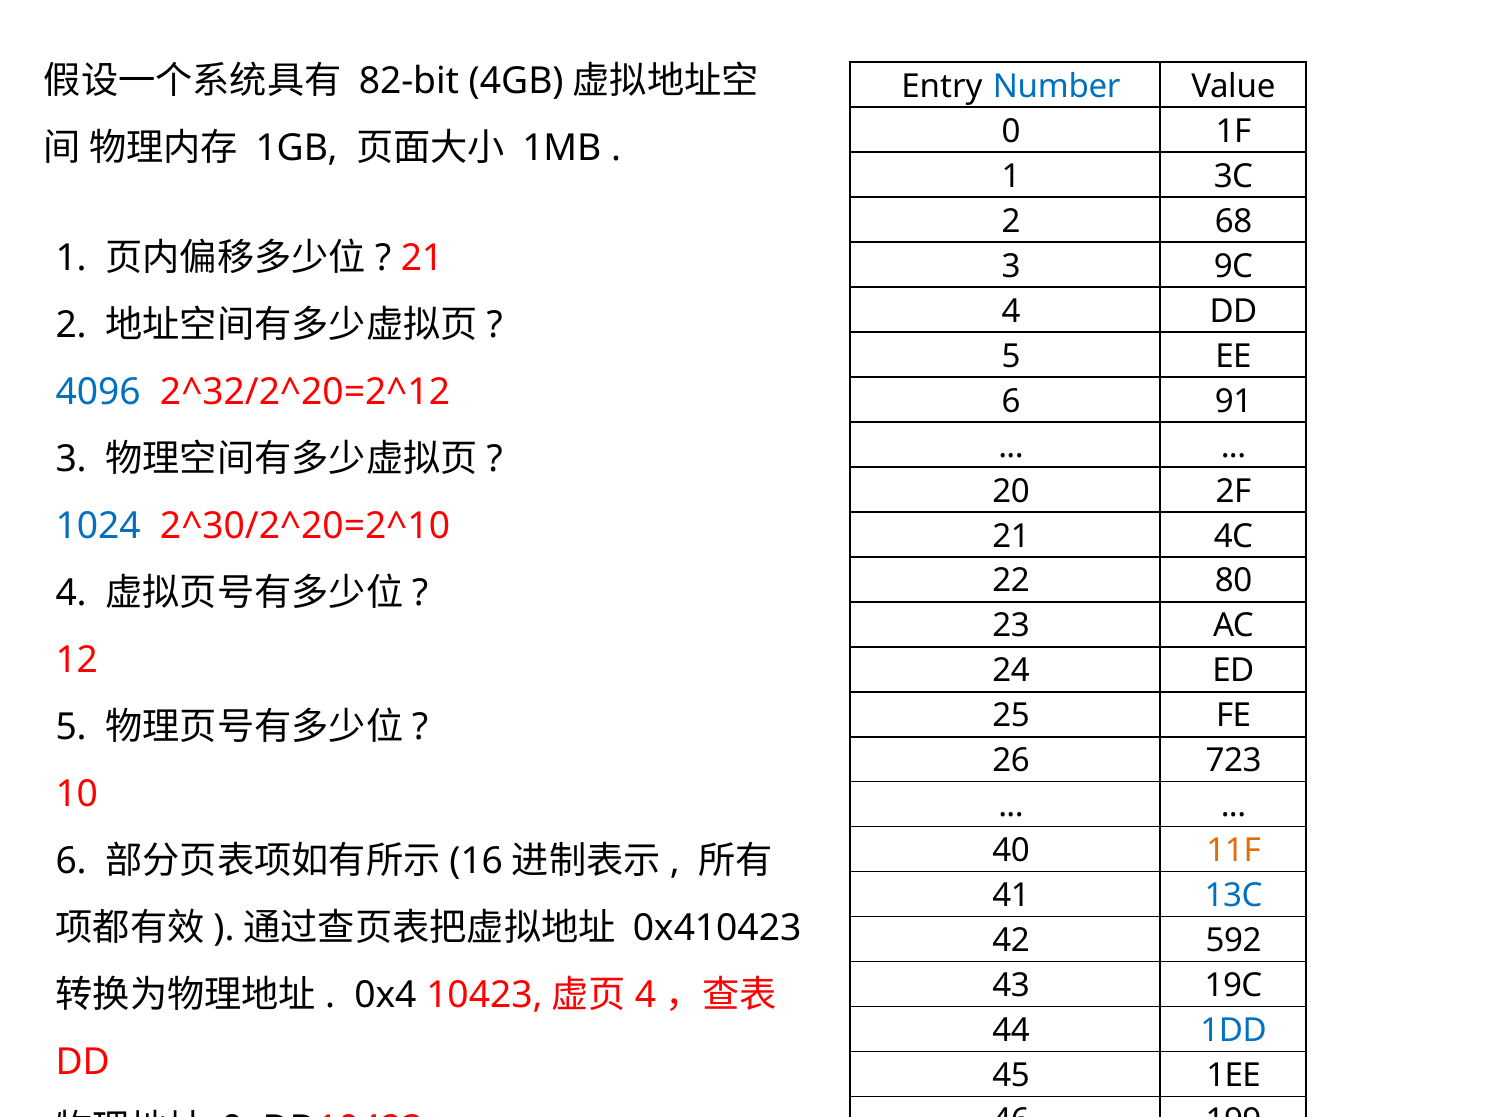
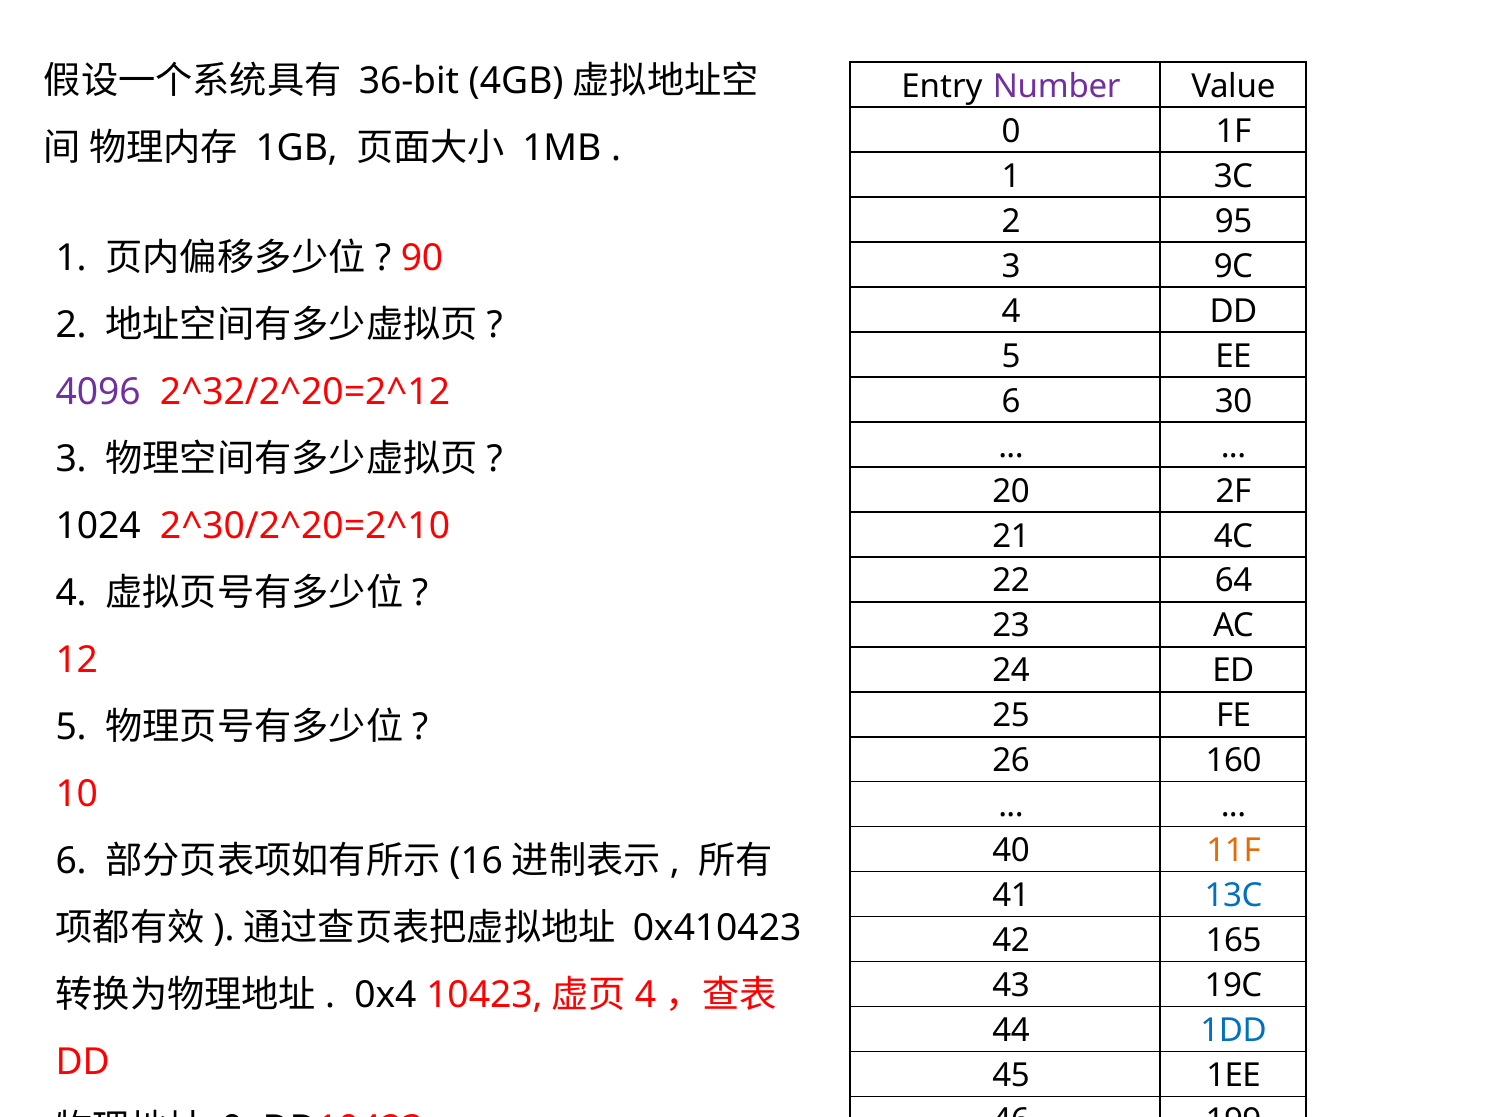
82-bit: 82-bit -> 36-bit
Number colour: blue -> purple
68: 68 -> 95
21 at (422, 258): 21 -> 90
4096 colour: blue -> purple
91: 91 -> 30
1024 colour: blue -> black
80: 80 -> 64
723: 723 -> 160
592: 592 -> 165
